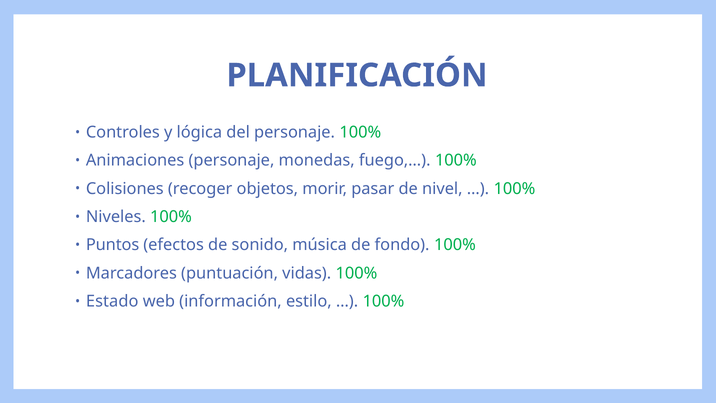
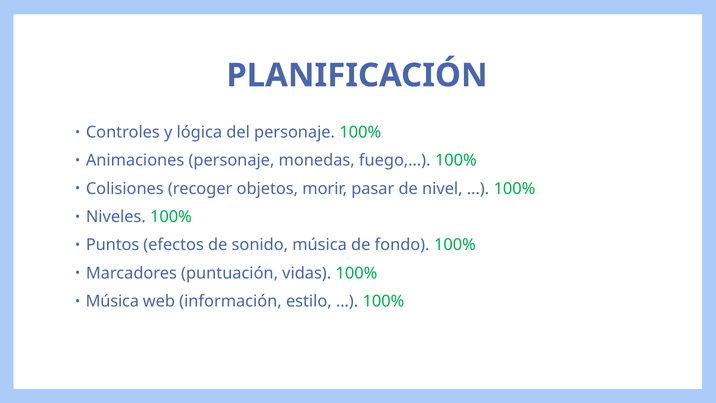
Estado at (112, 301): Estado -> Música
